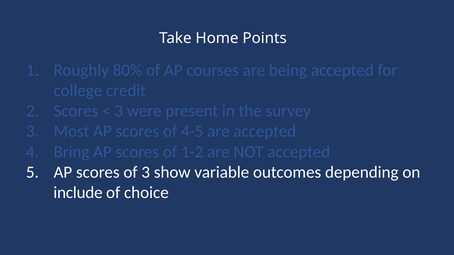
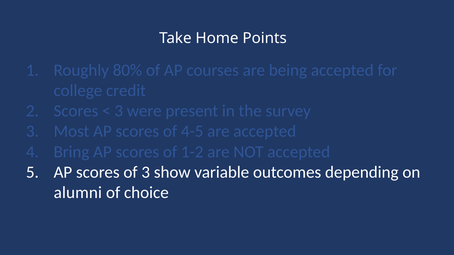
include: include -> alumni
